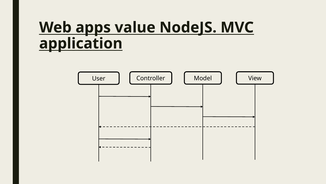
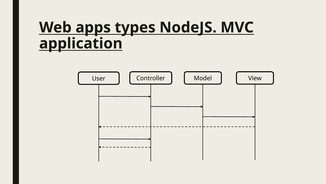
value: value -> types
